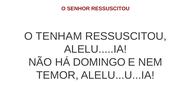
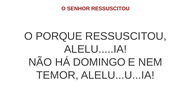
TENHAM: TENHAM -> PORQUE
